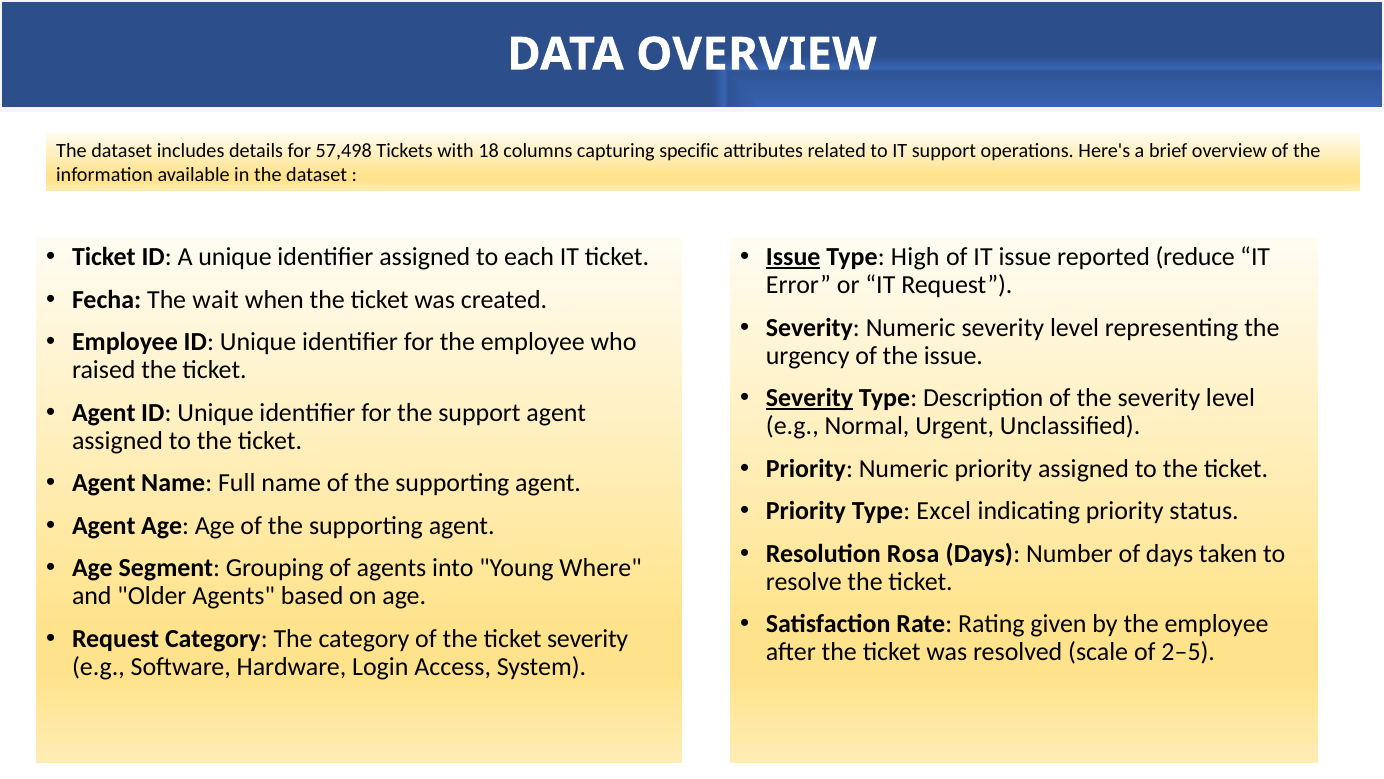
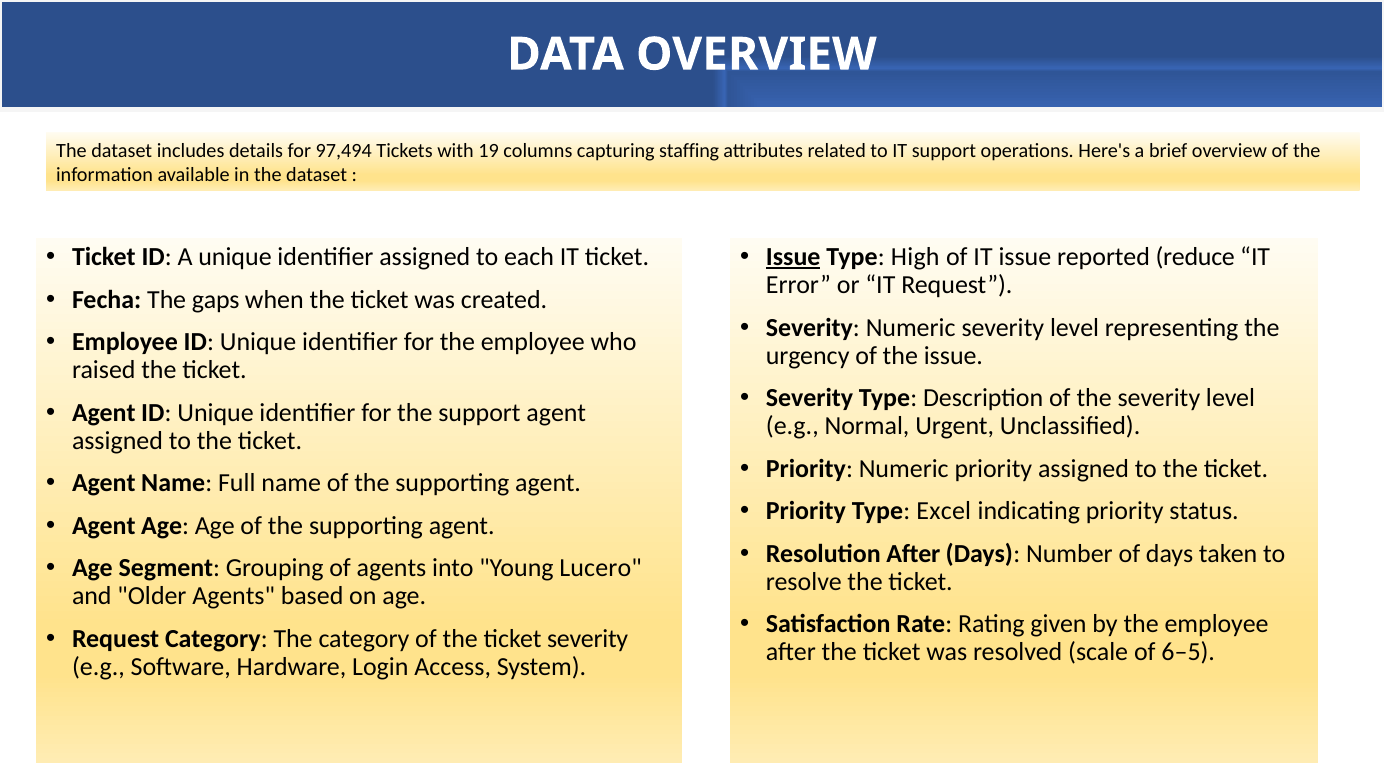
57,498: 57,498 -> 97,494
18: 18 -> 19
specific: specific -> staffing
wait: wait -> gaps
Severity at (810, 398) underline: present -> none
Resolution Rosa: Rosa -> After
Where: Where -> Lucero
2–5: 2–5 -> 6–5
